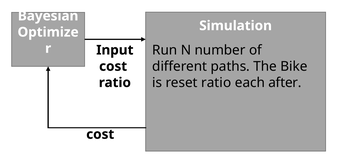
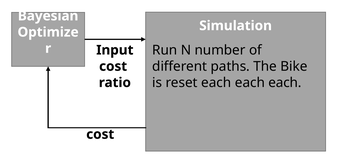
reset ratio: ratio -> each
after at (285, 83): after -> each
